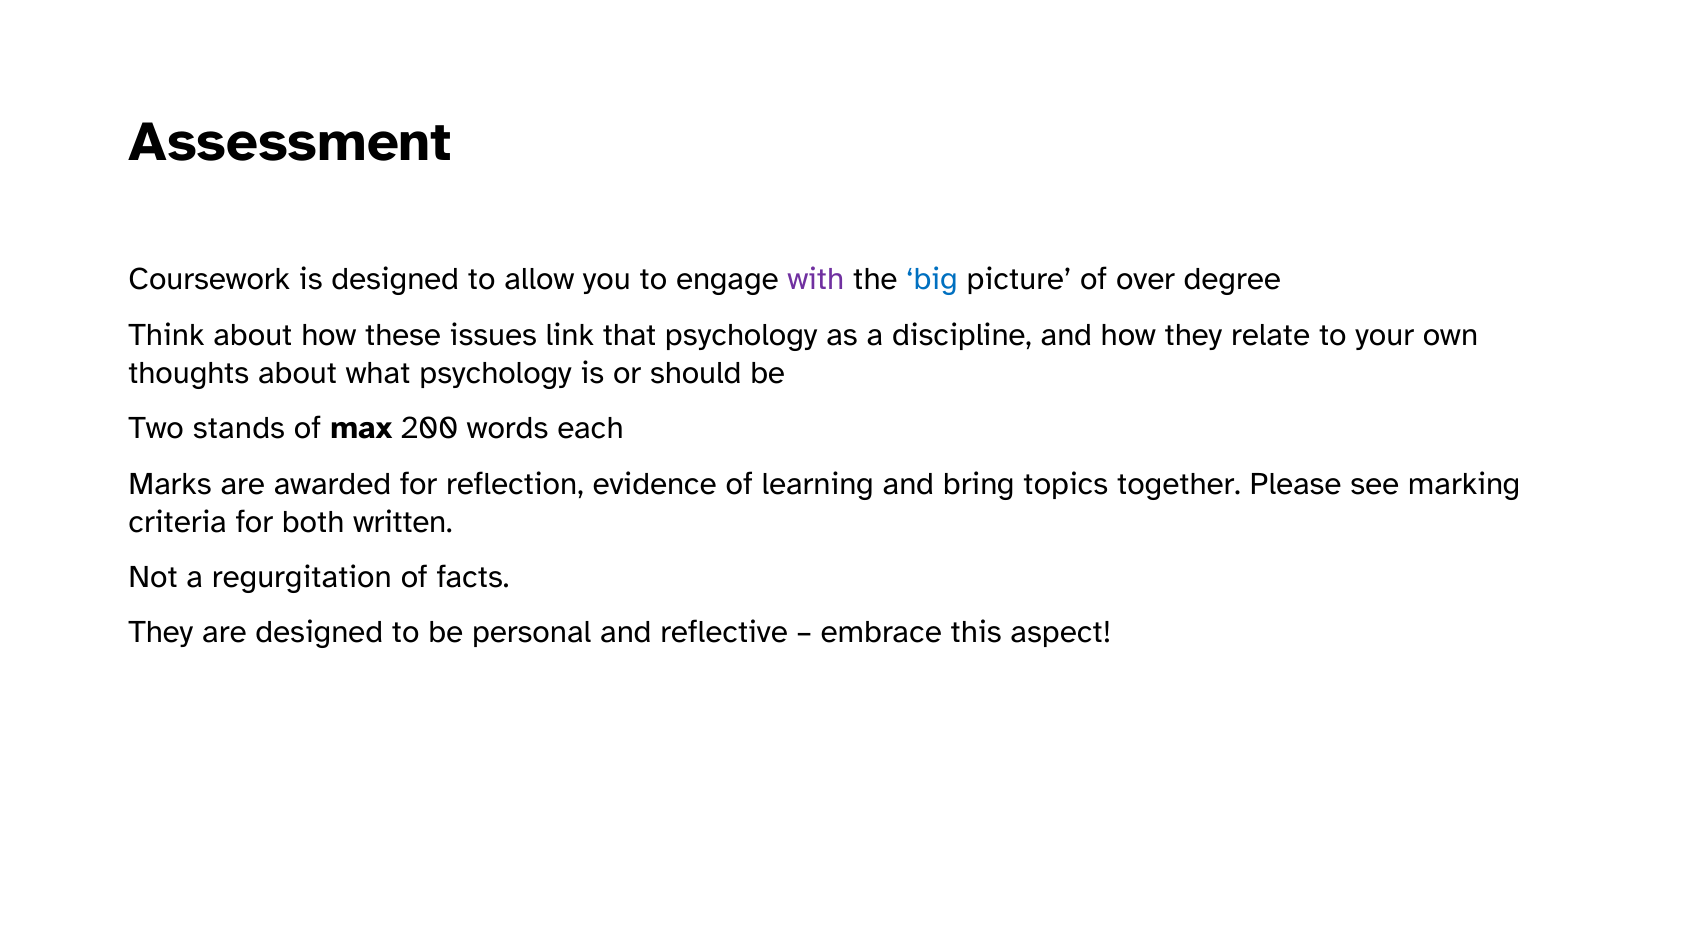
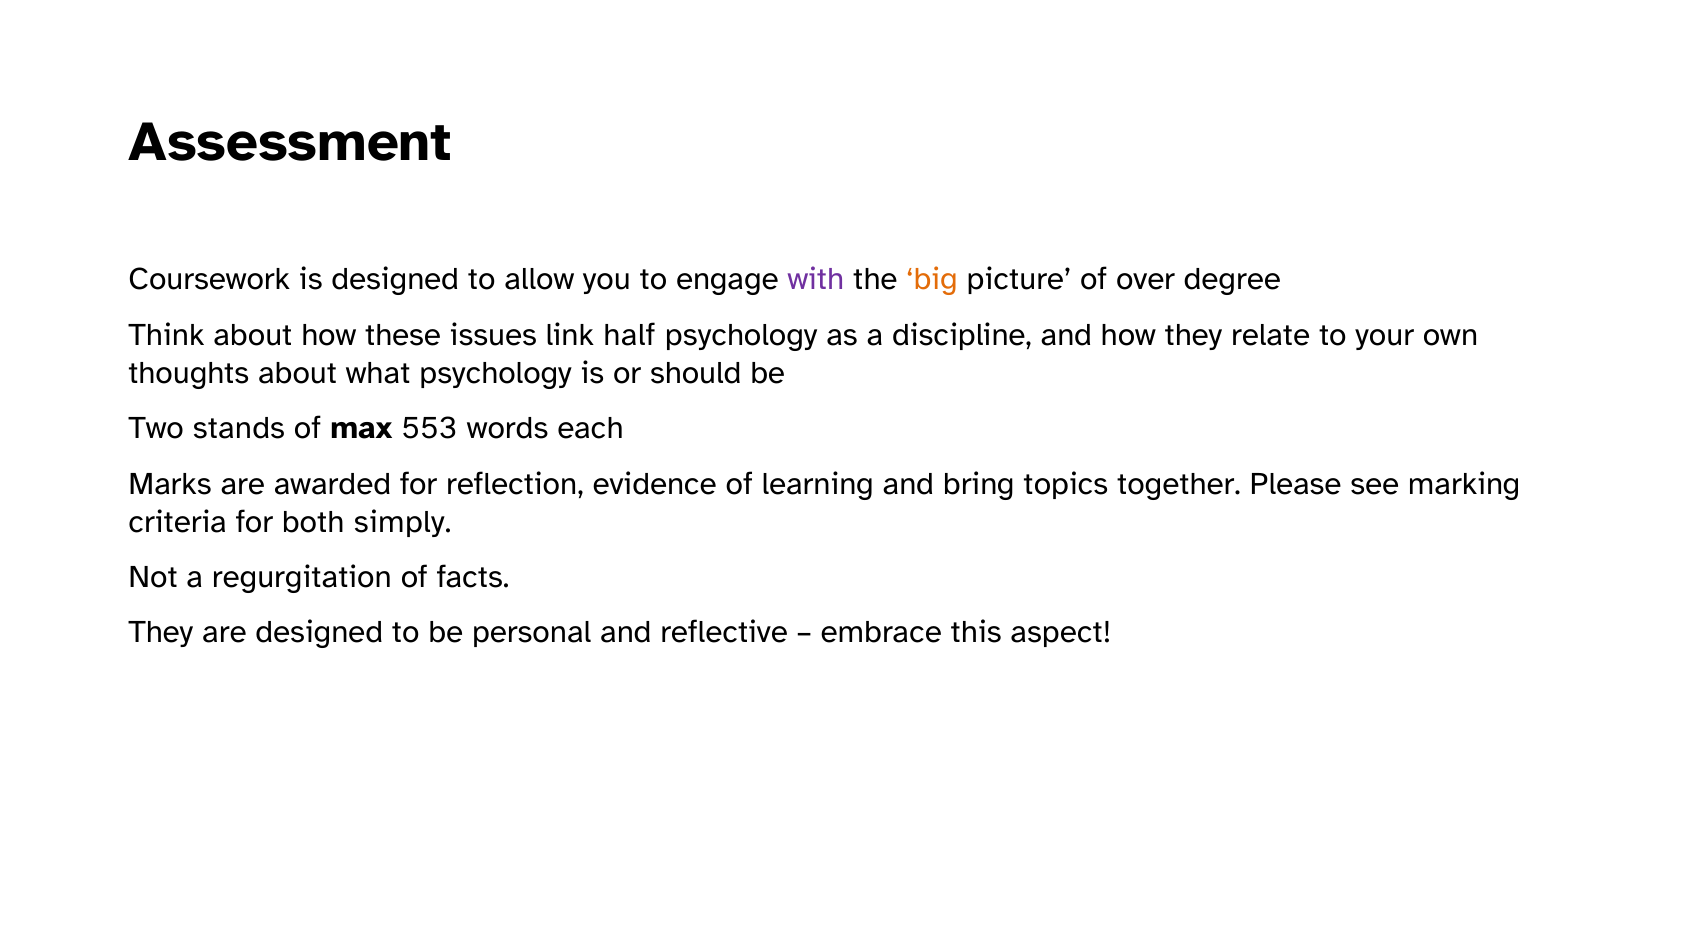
big colour: blue -> orange
that: that -> half
200: 200 -> 553
written: written -> simply
